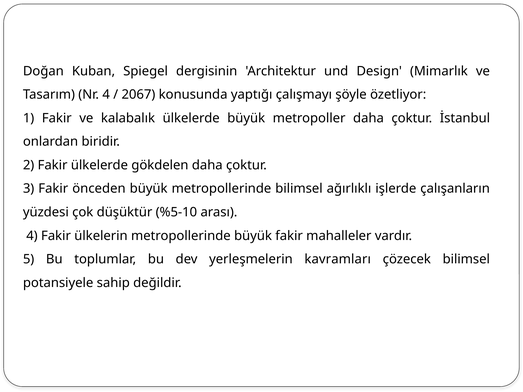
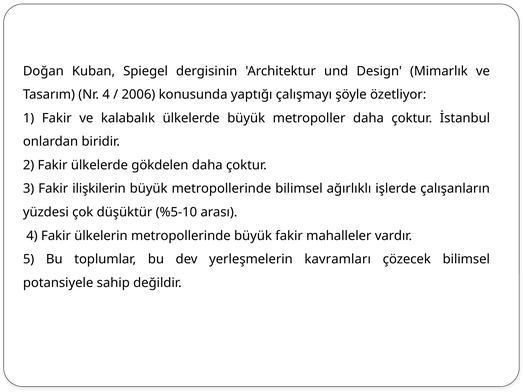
2067: 2067 -> 2006
önceden: önceden -> ilişkilerin
